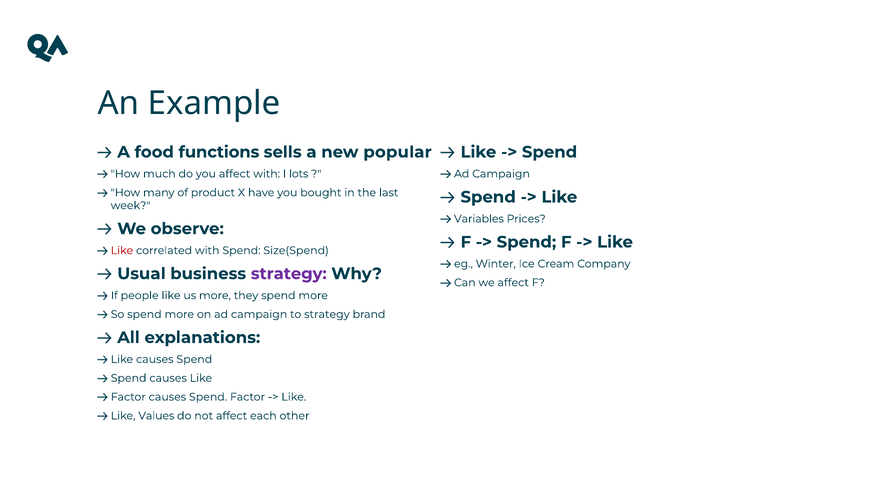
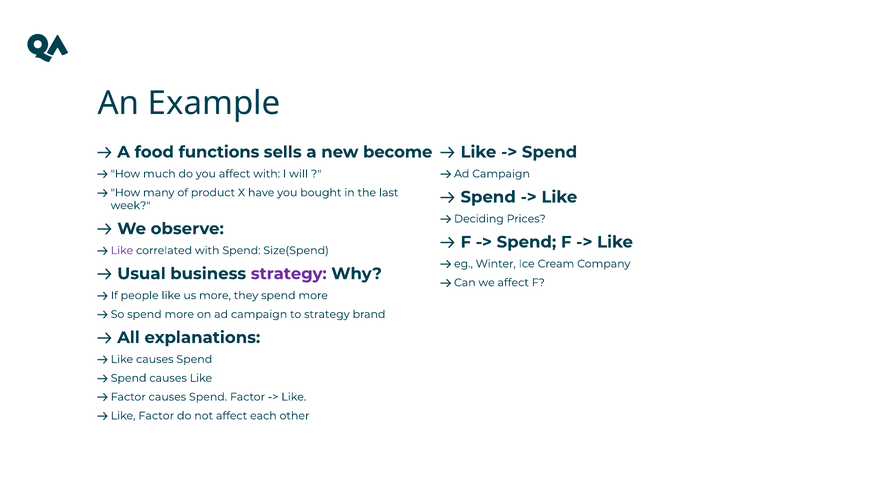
popular: popular -> become
lots: lots -> will
Variables: Variables -> Deciding
Like at (122, 251) colour: red -> purple
Values at (156, 416): Values -> Factor
